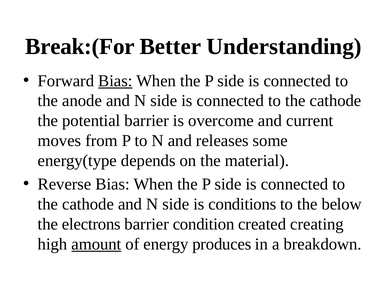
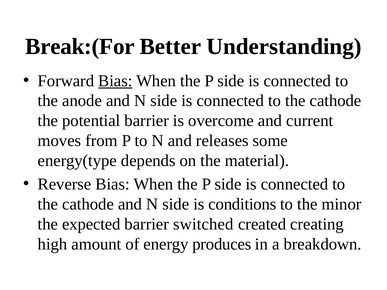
below: below -> minor
electrons: electrons -> expected
condition: condition -> switched
amount underline: present -> none
